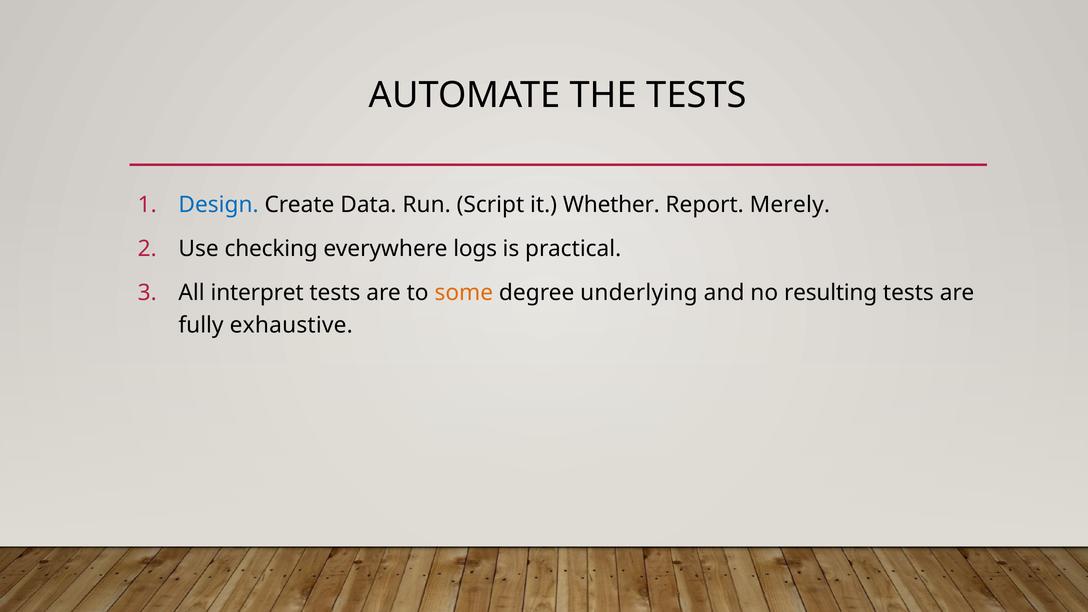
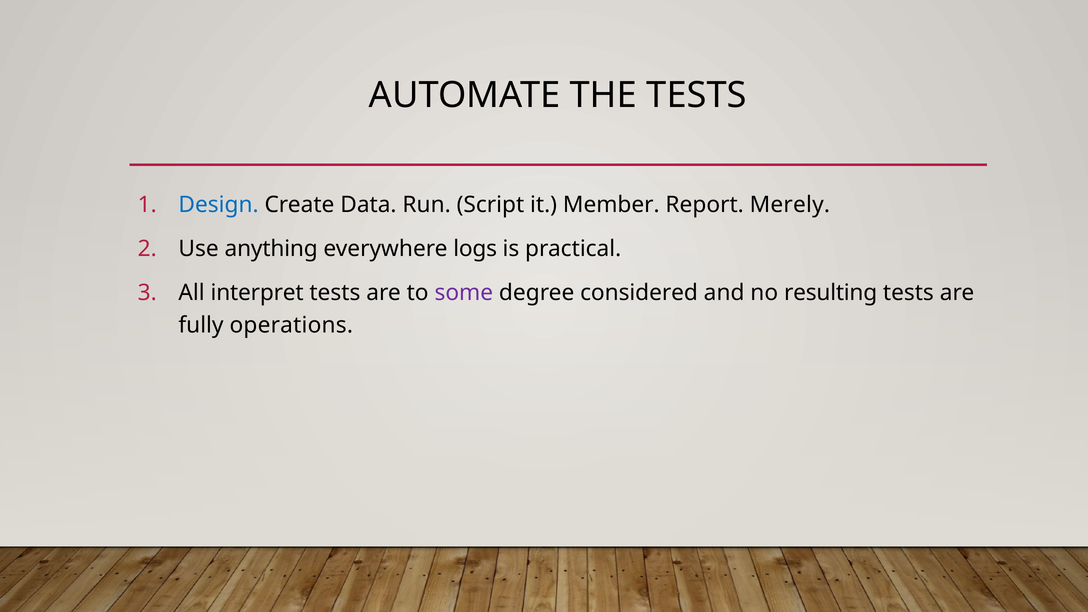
Whether: Whether -> Member
checking: checking -> anything
some colour: orange -> purple
underlying: underlying -> considered
exhaustive: exhaustive -> operations
